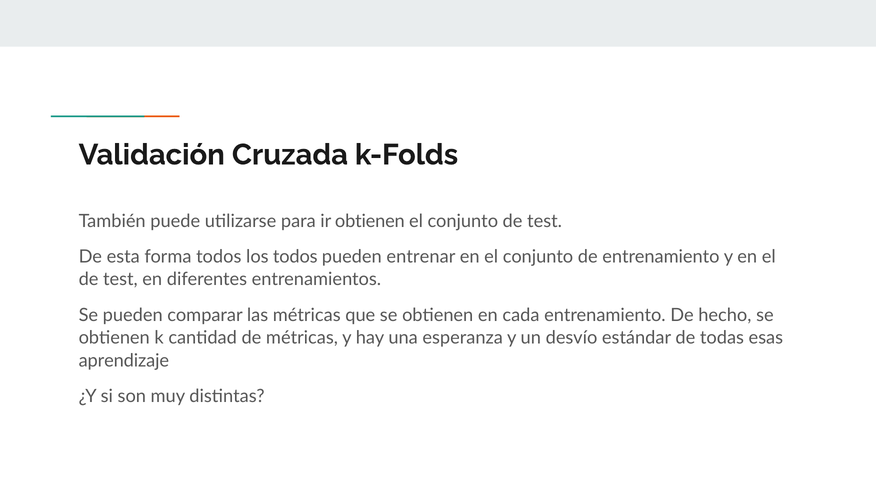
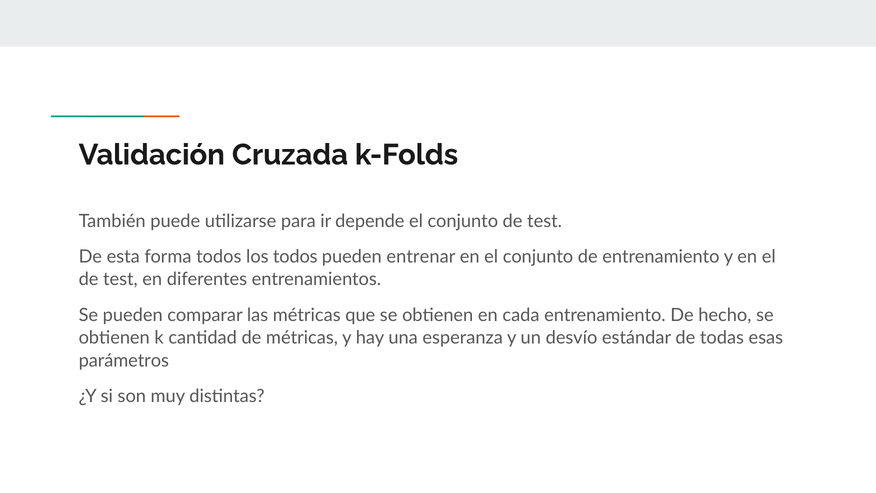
ir obtienen: obtienen -> depende
aprendizaje: aprendizaje -> parámetros
